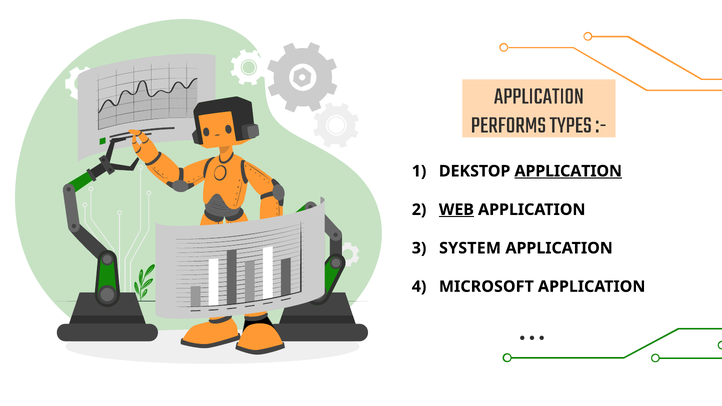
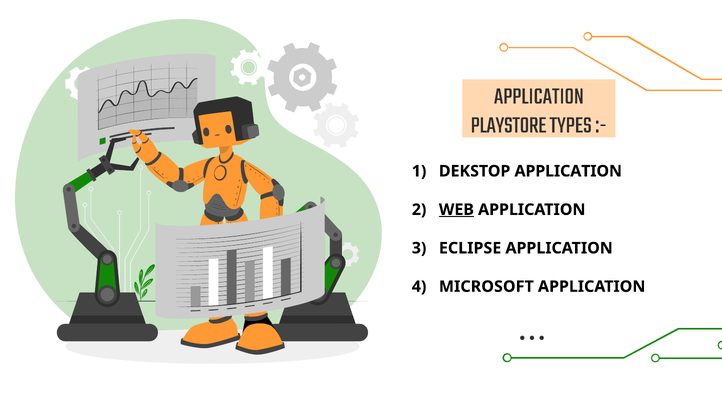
PERFORMS: PERFORMS -> PLAYSTORE
APPLICATION at (568, 171) underline: present -> none
SYSTEM: SYSTEM -> ECLIPSE
